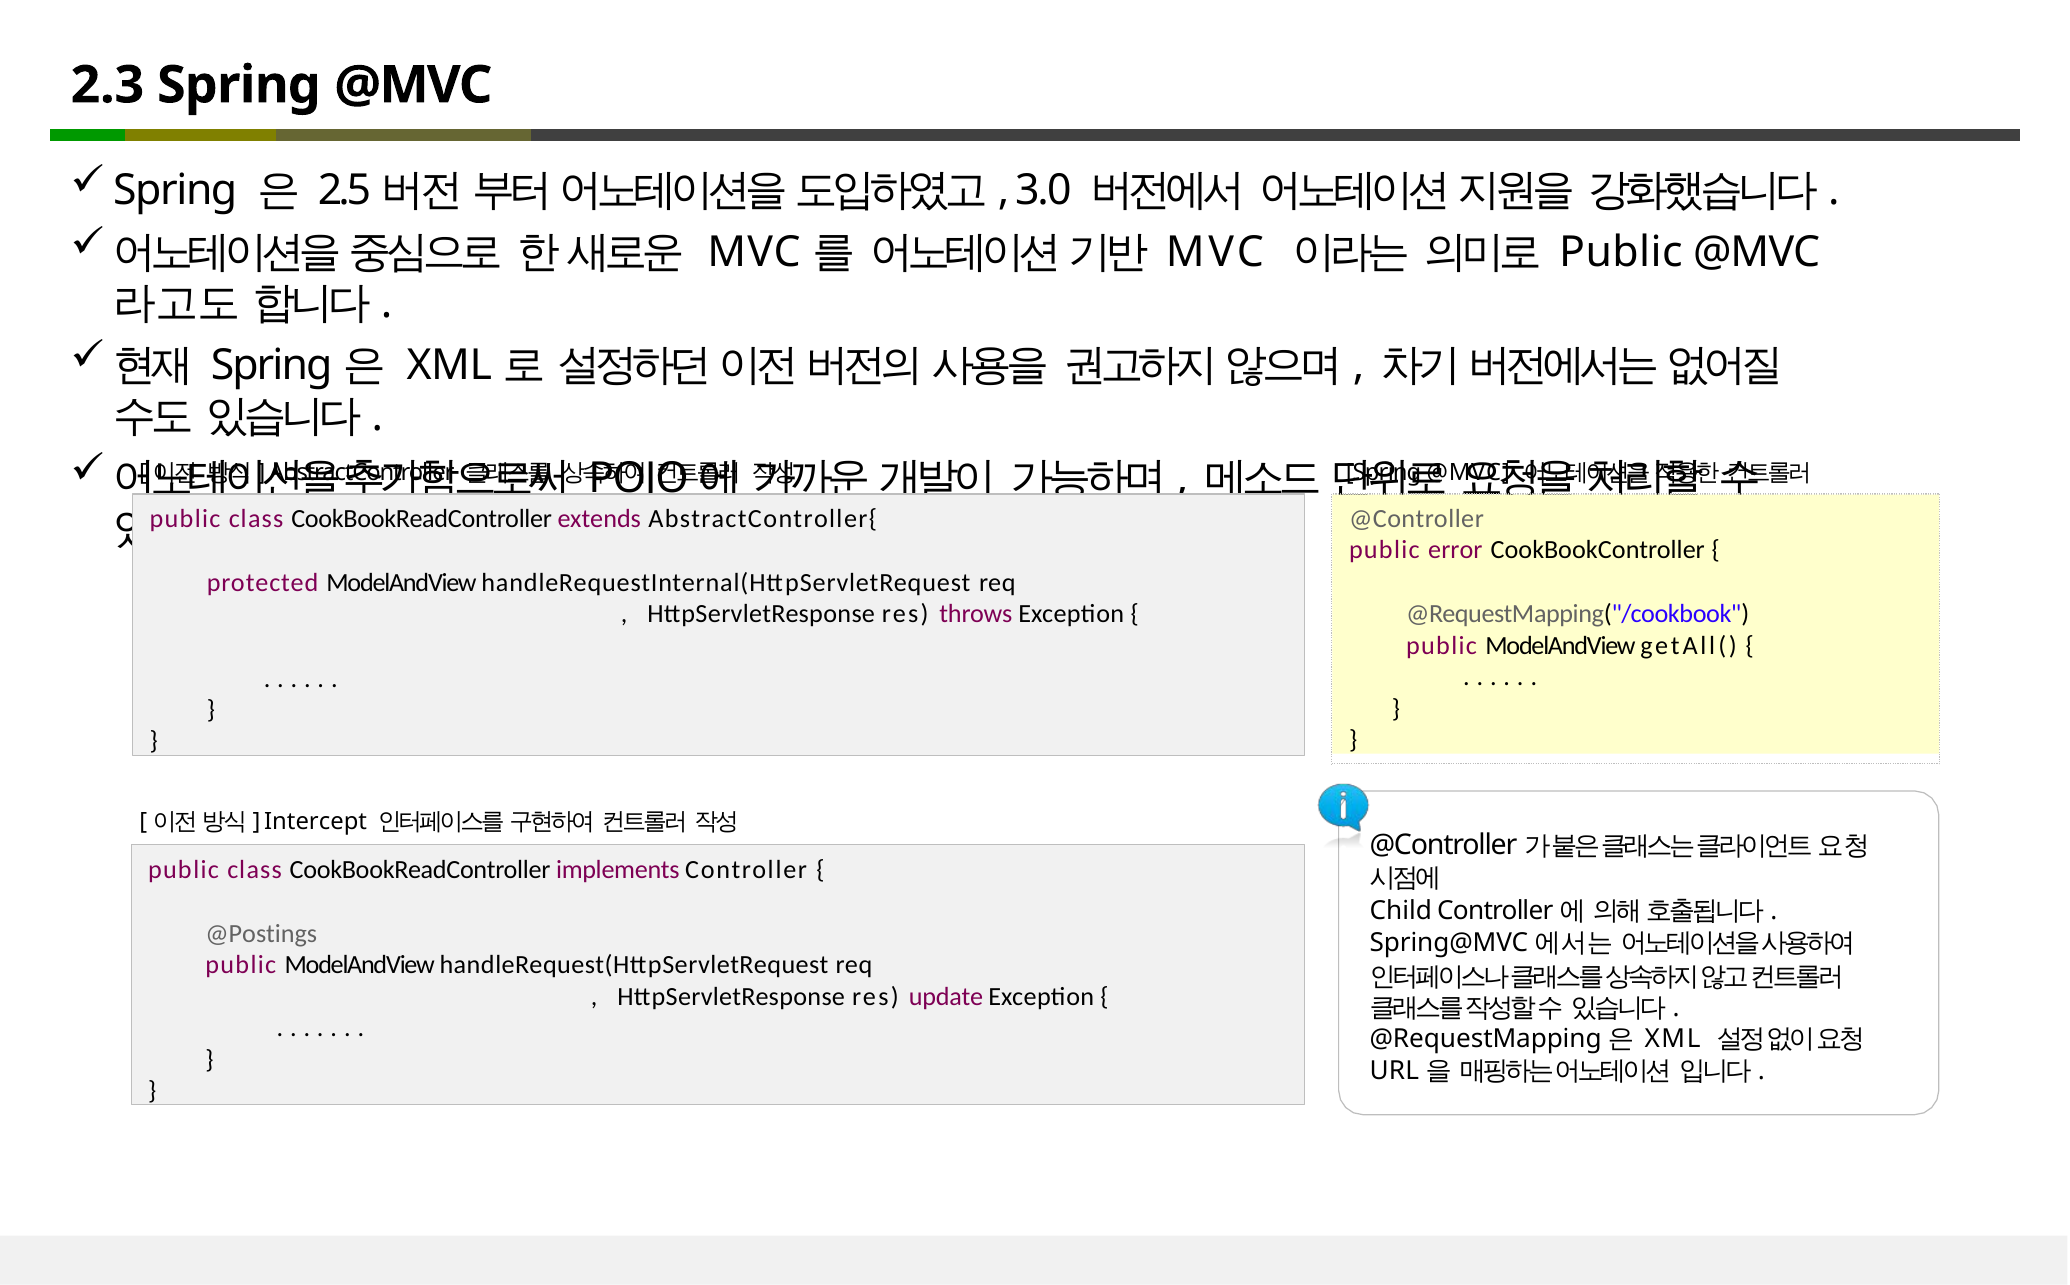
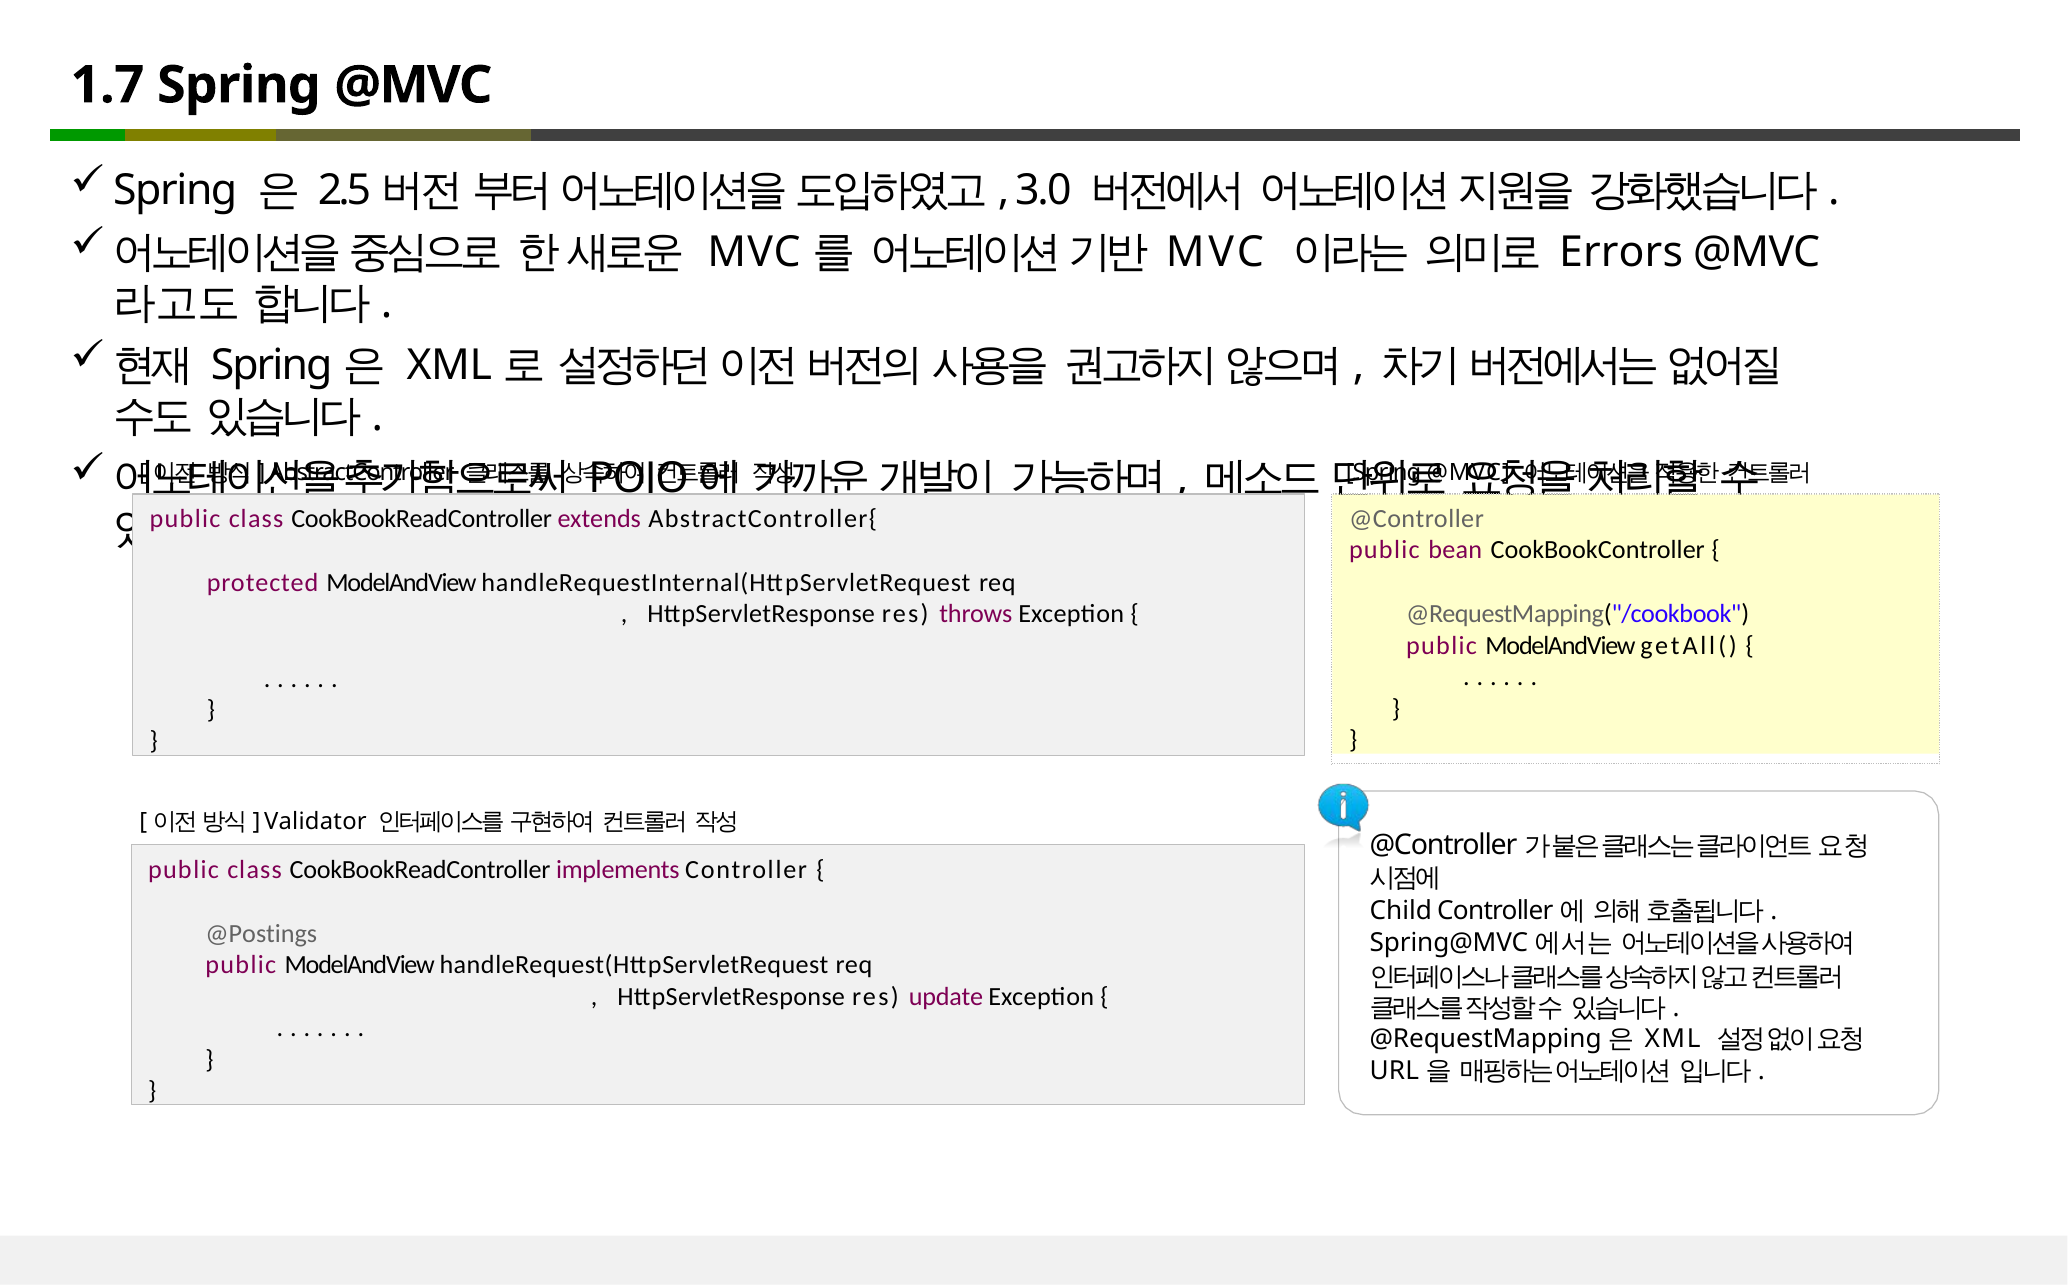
2.3: 2.3 -> 1.7
Public at (1621, 252): Public -> Errors
error: error -> bean
Intercept: Intercept -> Validator
